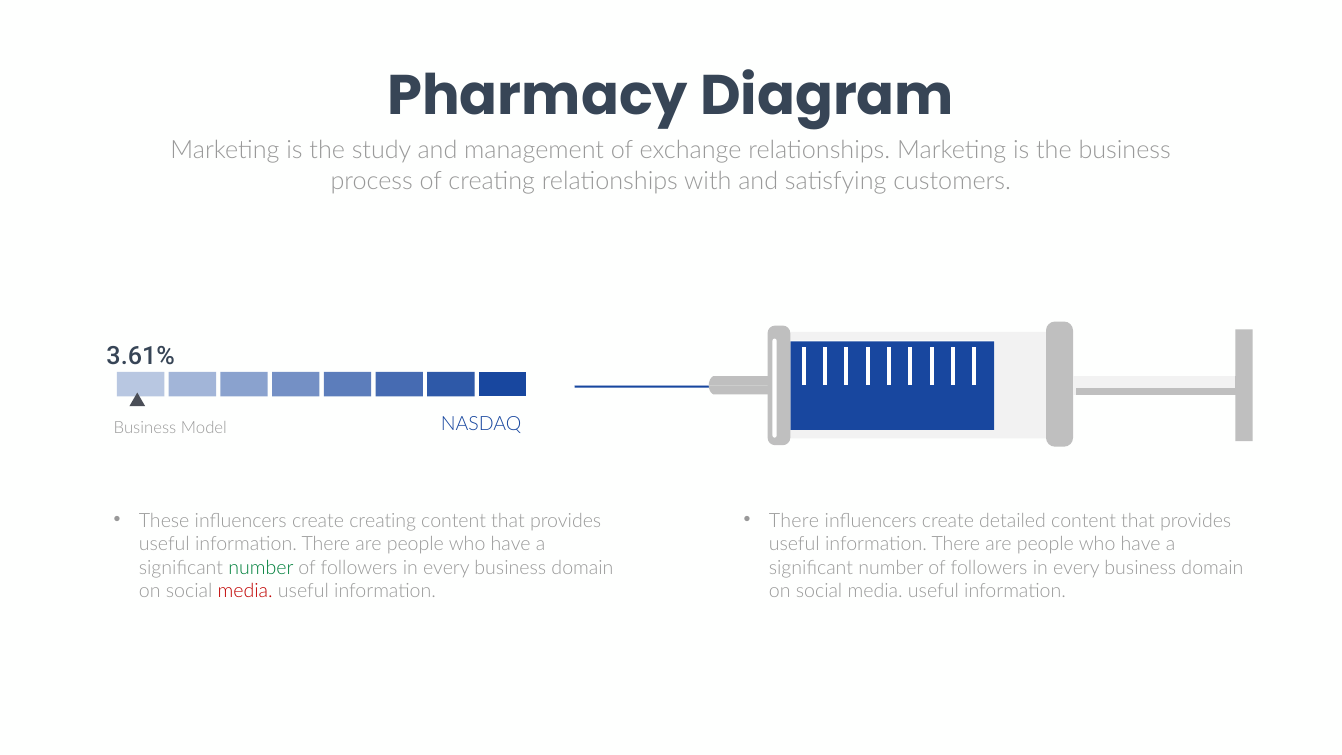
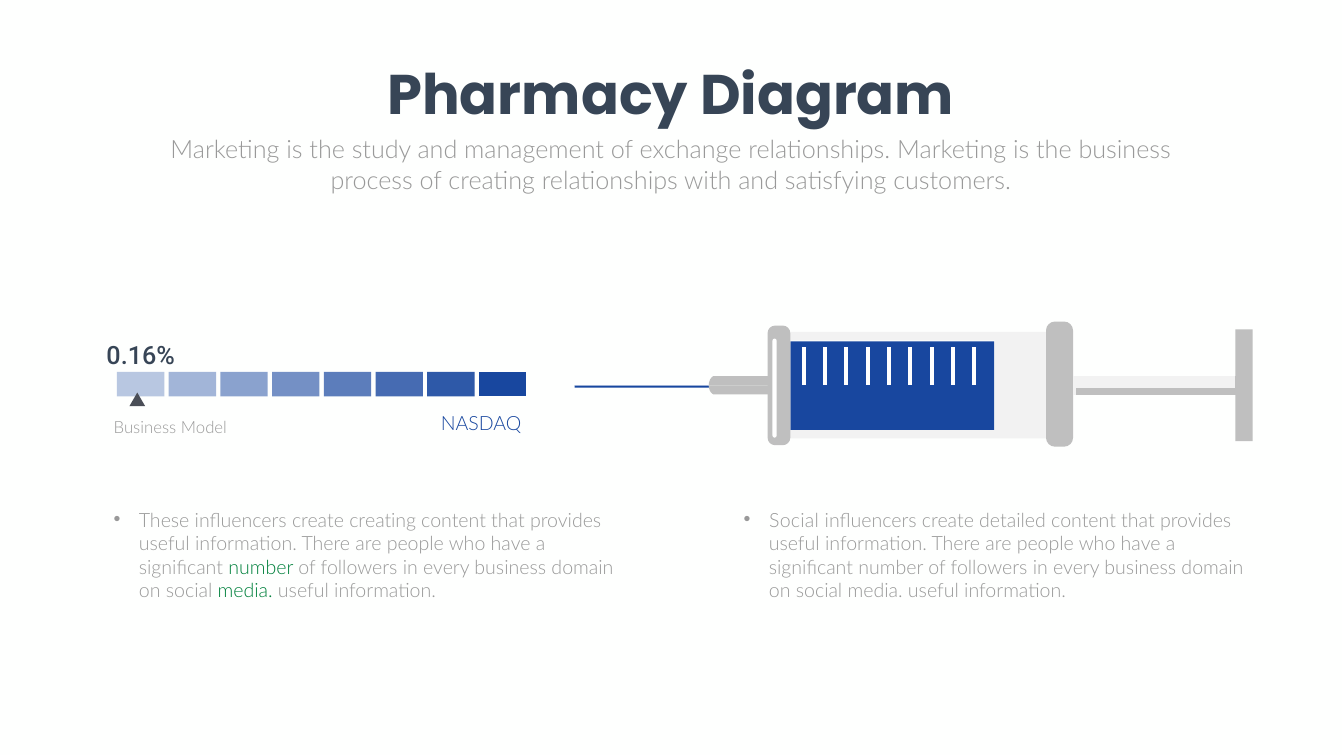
3.61%: 3.61% -> 0.16%
There at (794, 521): There -> Social
media at (245, 591) colour: red -> green
